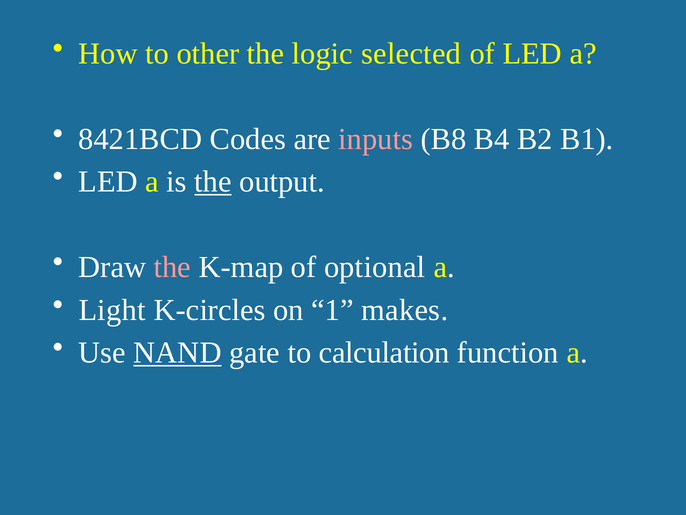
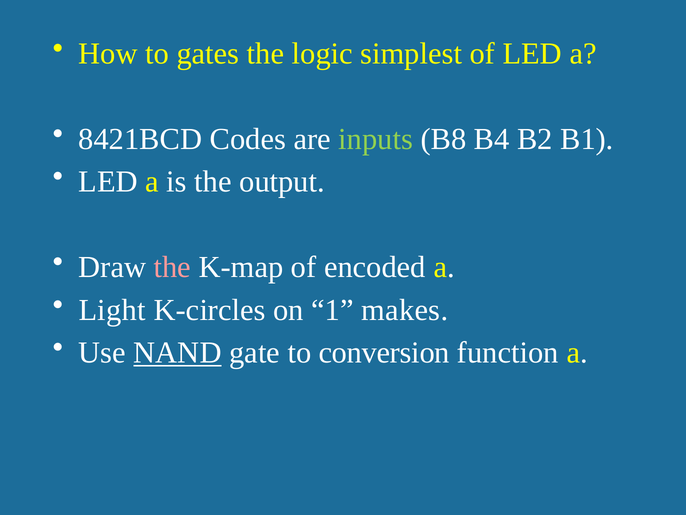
other: other -> gates
selected: selected -> simplest
inputs colour: pink -> light green
the at (213, 182) underline: present -> none
optional: optional -> encoded
calculation: calculation -> conversion
